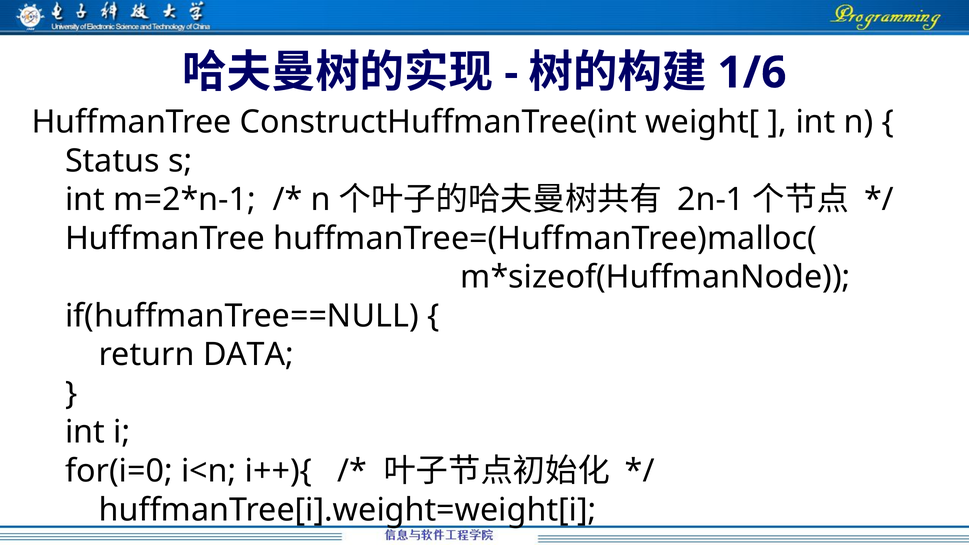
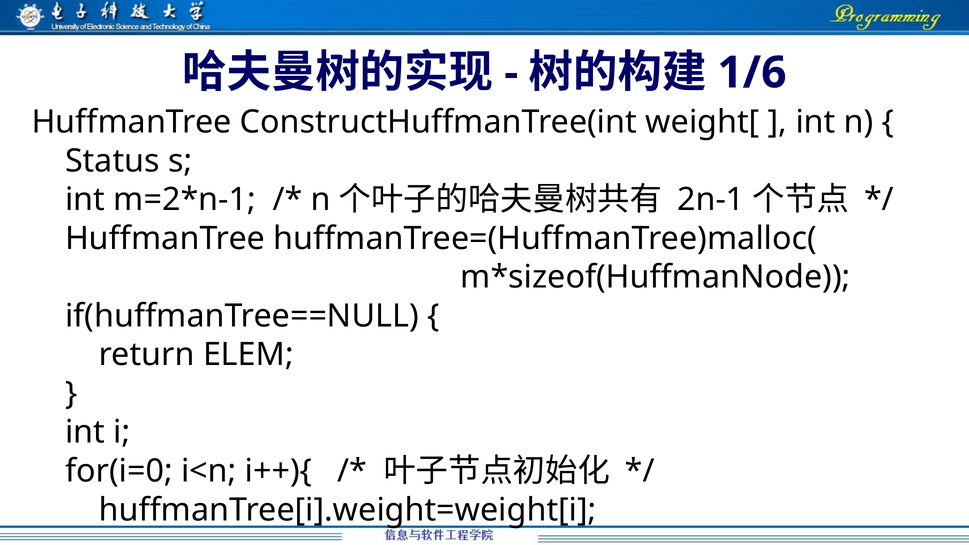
DATA: DATA -> ELEM
